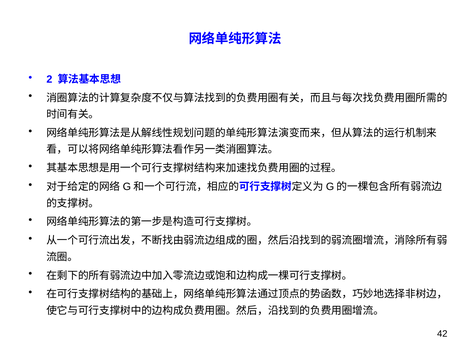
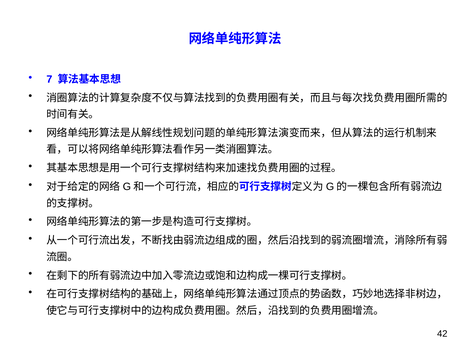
2: 2 -> 7
